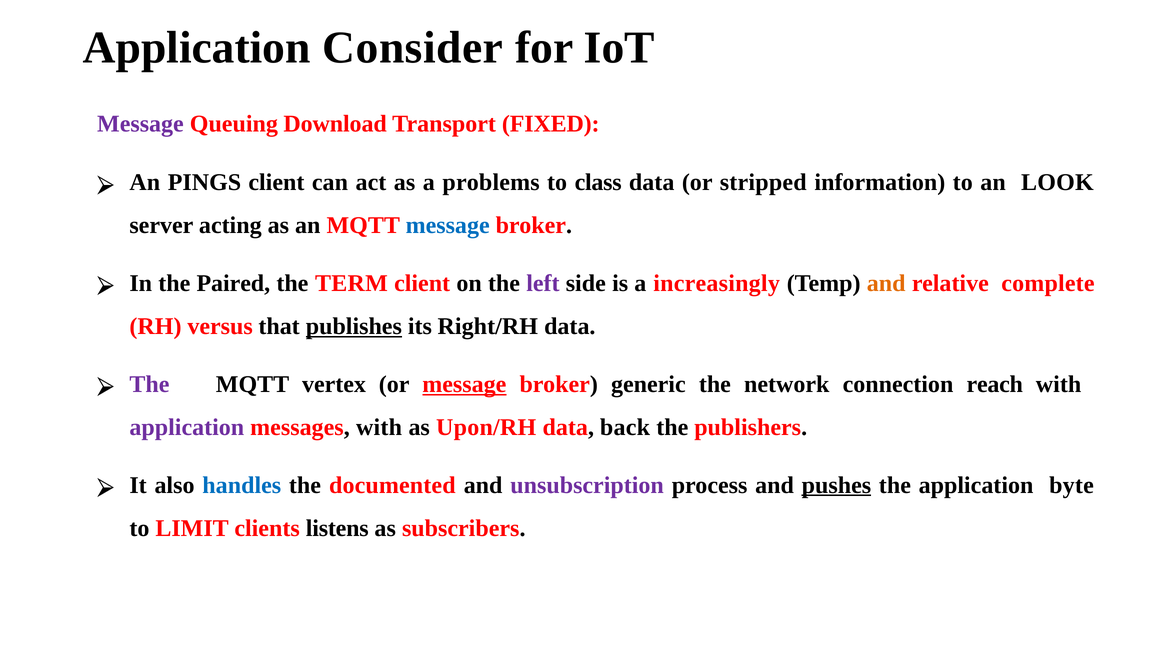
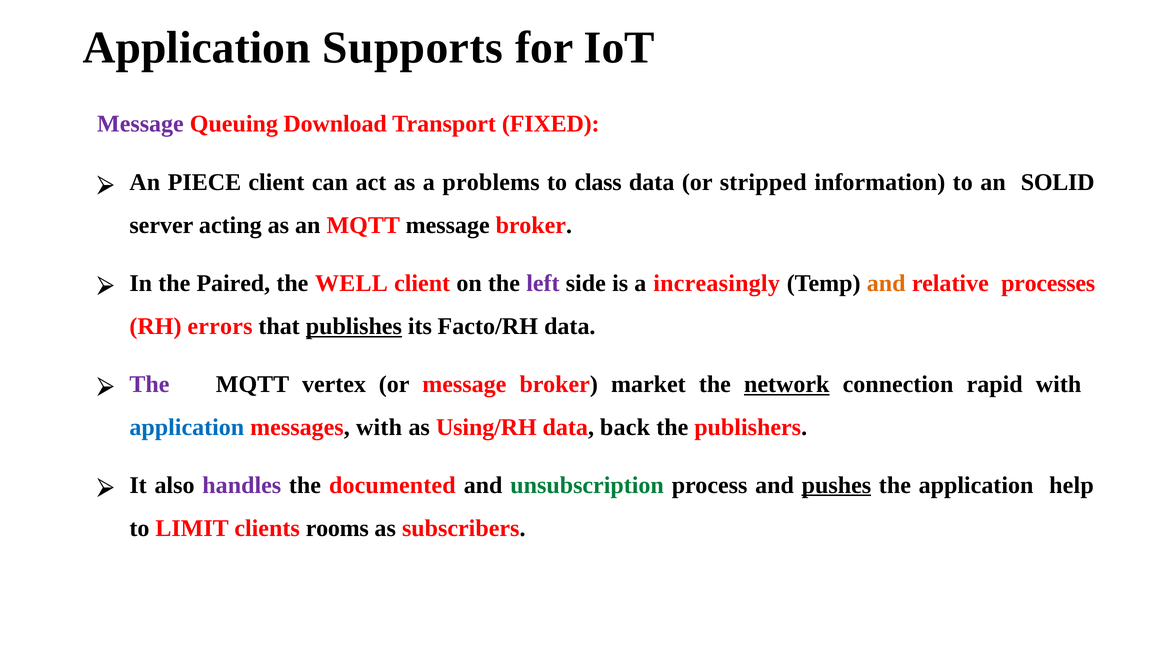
Consider: Consider -> Supports
PINGS: PINGS -> PIECE
LOOK: LOOK -> SOLID
message at (448, 226) colour: blue -> black
TERM: TERM -> WELL
complete: complete -> processes
versus: versus -> errors
Right/RH: Right/RH -> Facto/RH
message at (464, 384) underline: present -> none
generic: generic -> market
network underline: none -> present
reach: reach -> rapid
application at (187, 427) colour: purple -> blue
Upon/RH: Upon/RH -> Using/RH
handles colour: blue -> purple
unsubscription colour: purple -> green
byte: byte -> help
listens: listens -> rooms
